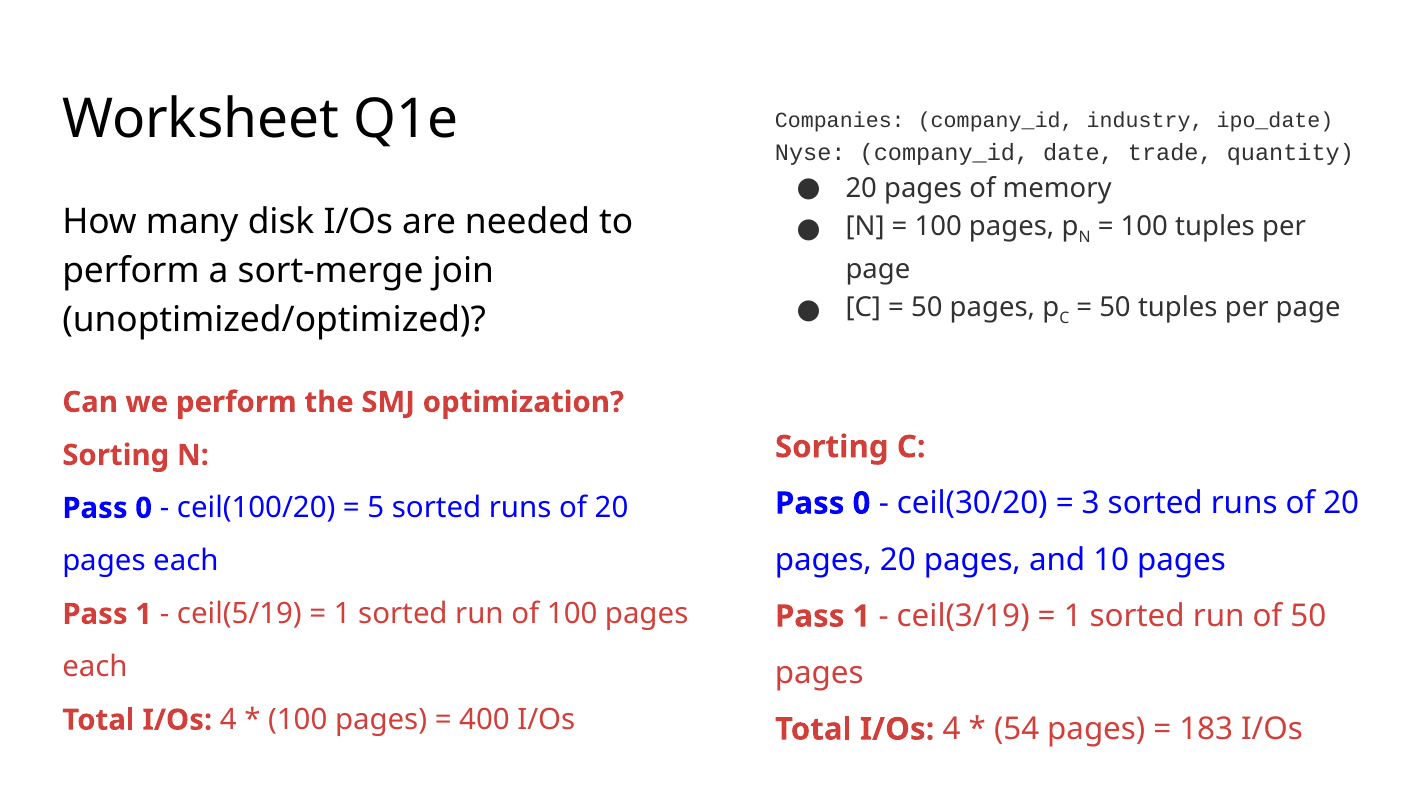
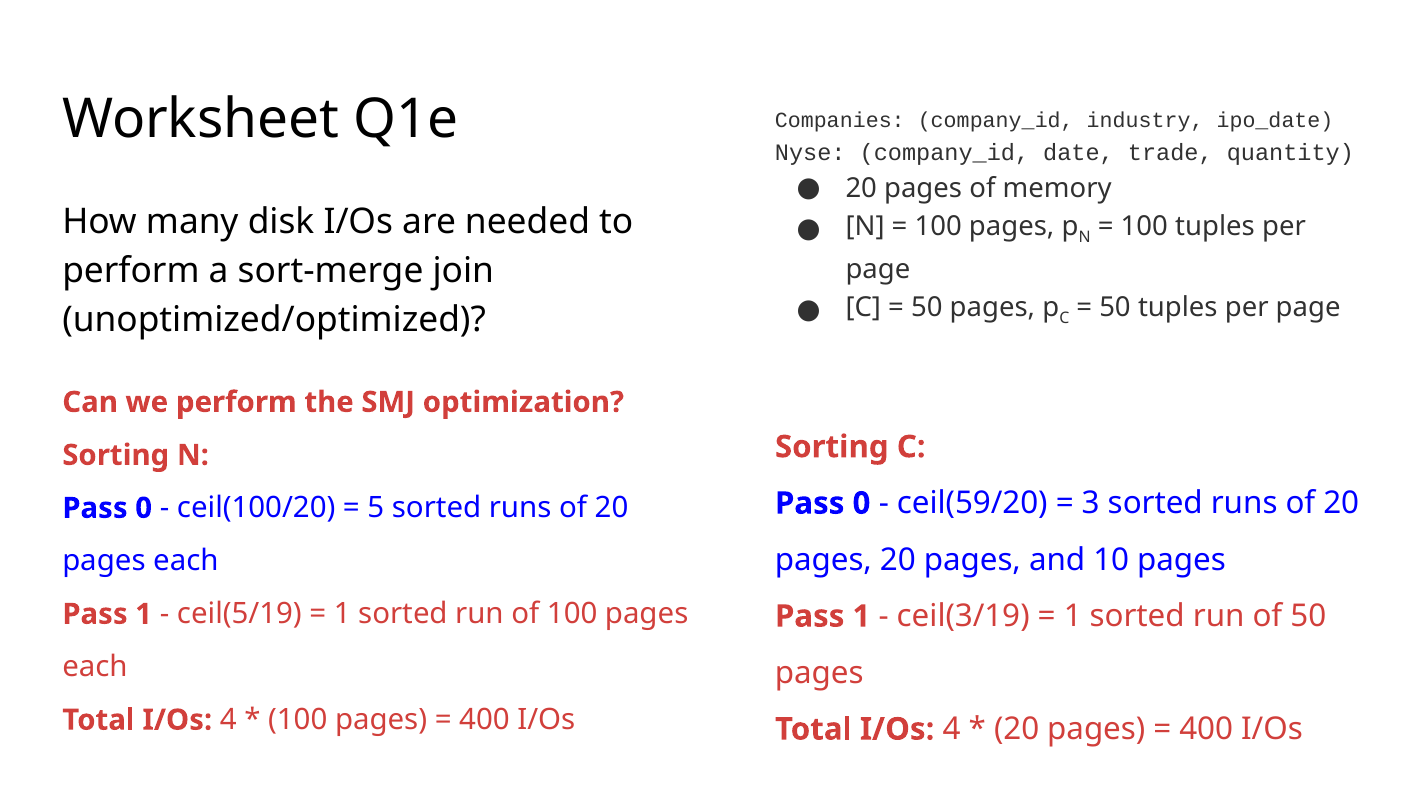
ceil(30/20: ceil(30/20 -> ceil(59/20
54 at (1017, 729): 54 -> 20
183 at (1206, 729): 183 -> 400
